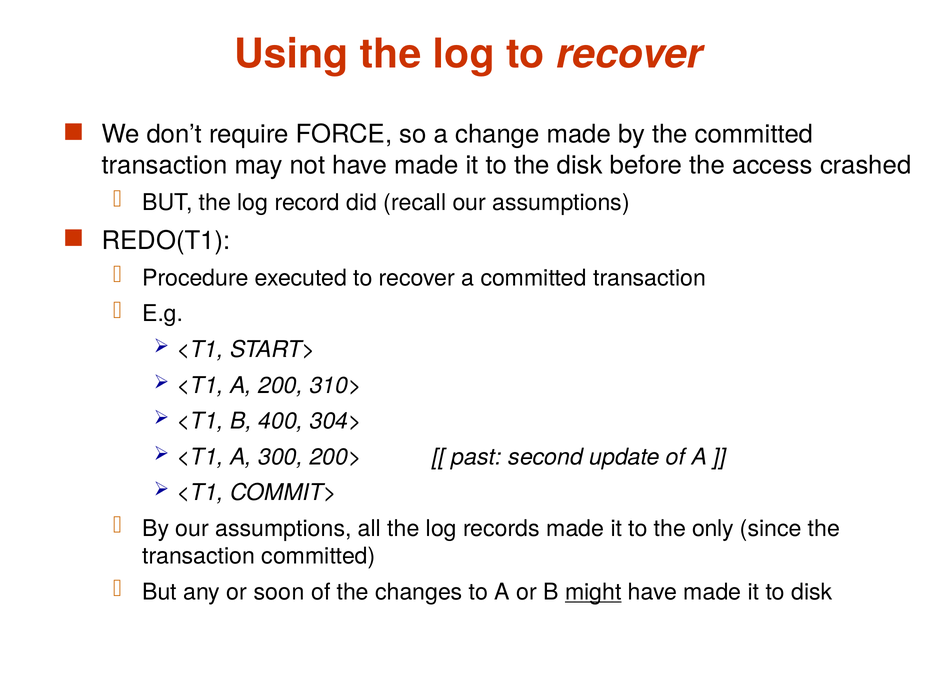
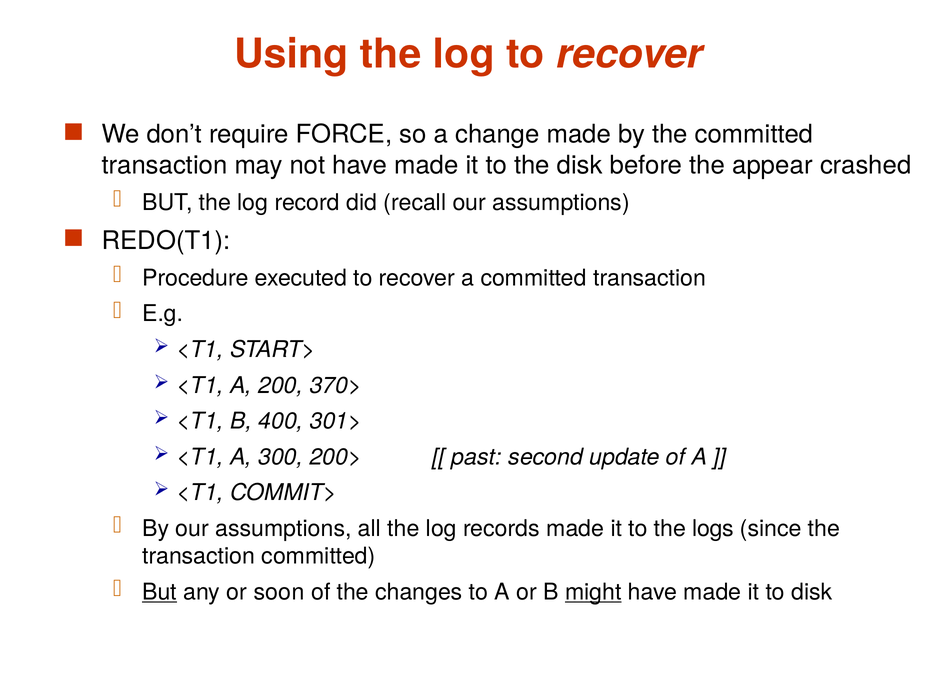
access: access -> appear
310>: 310> -> 370>
304>: 304> -> 301>
only: only -> logs
But at (160, 593) underline: none -> present
